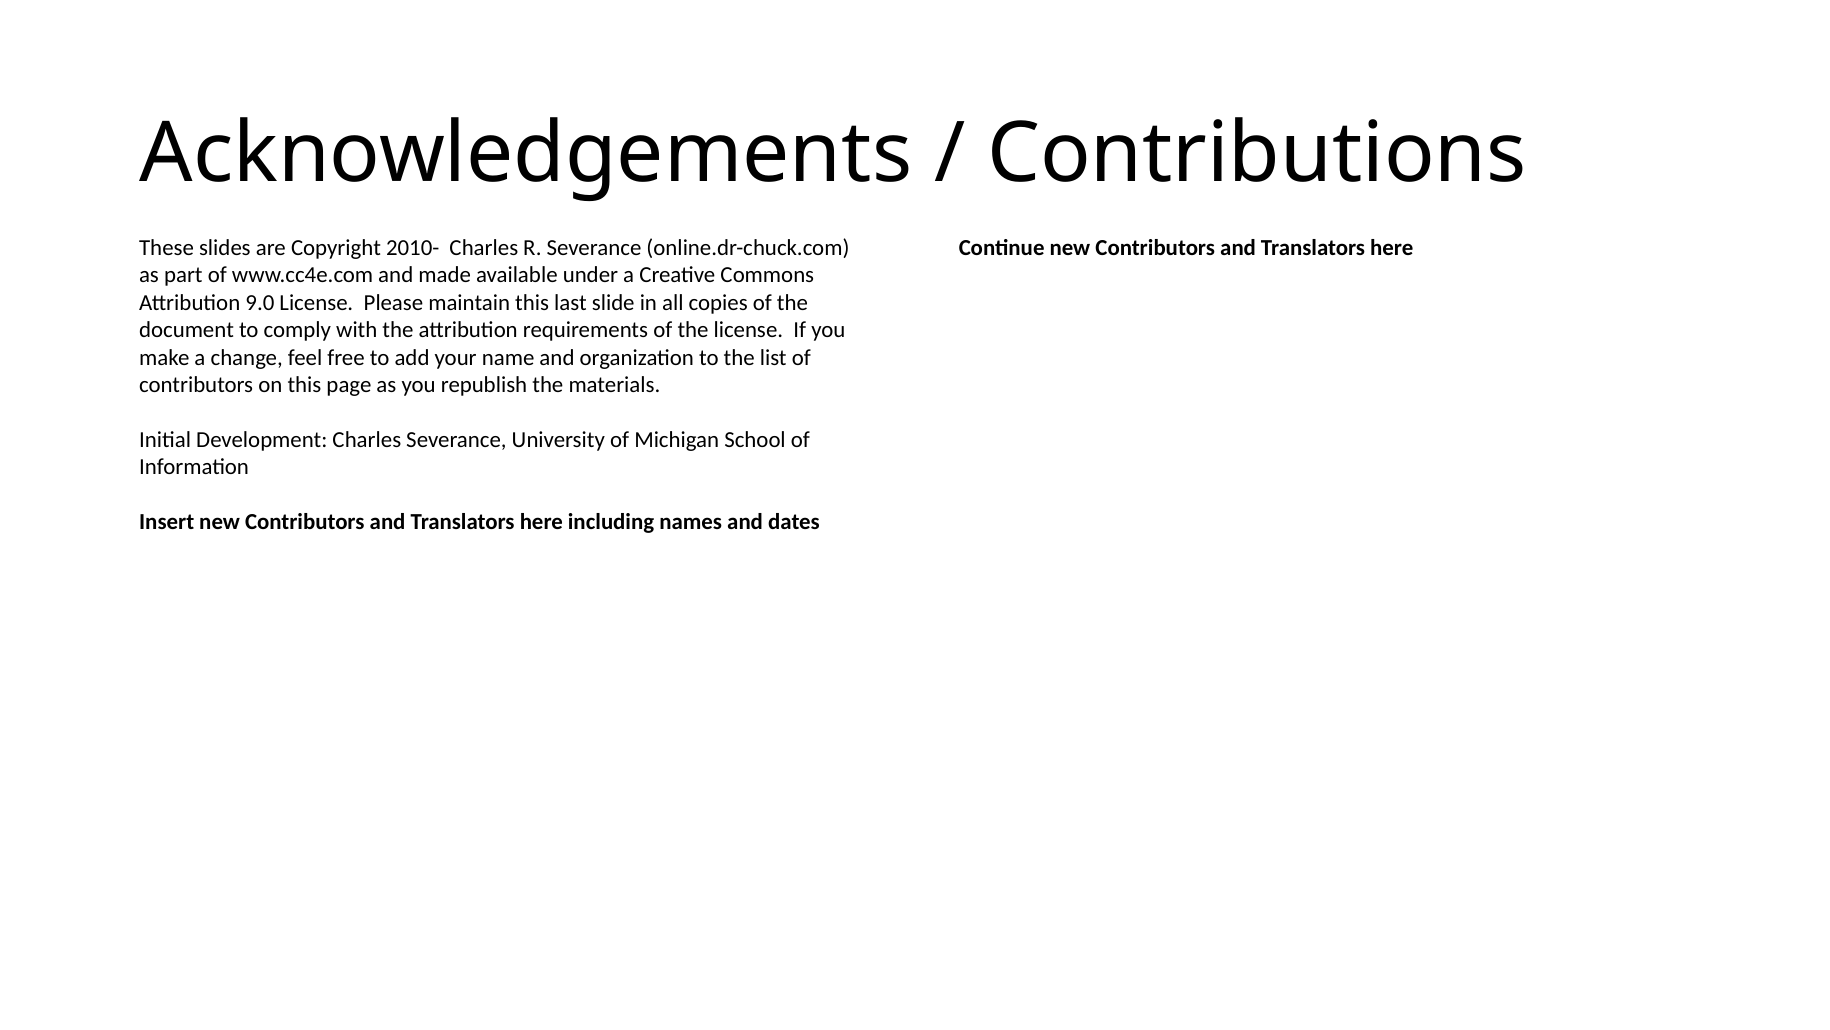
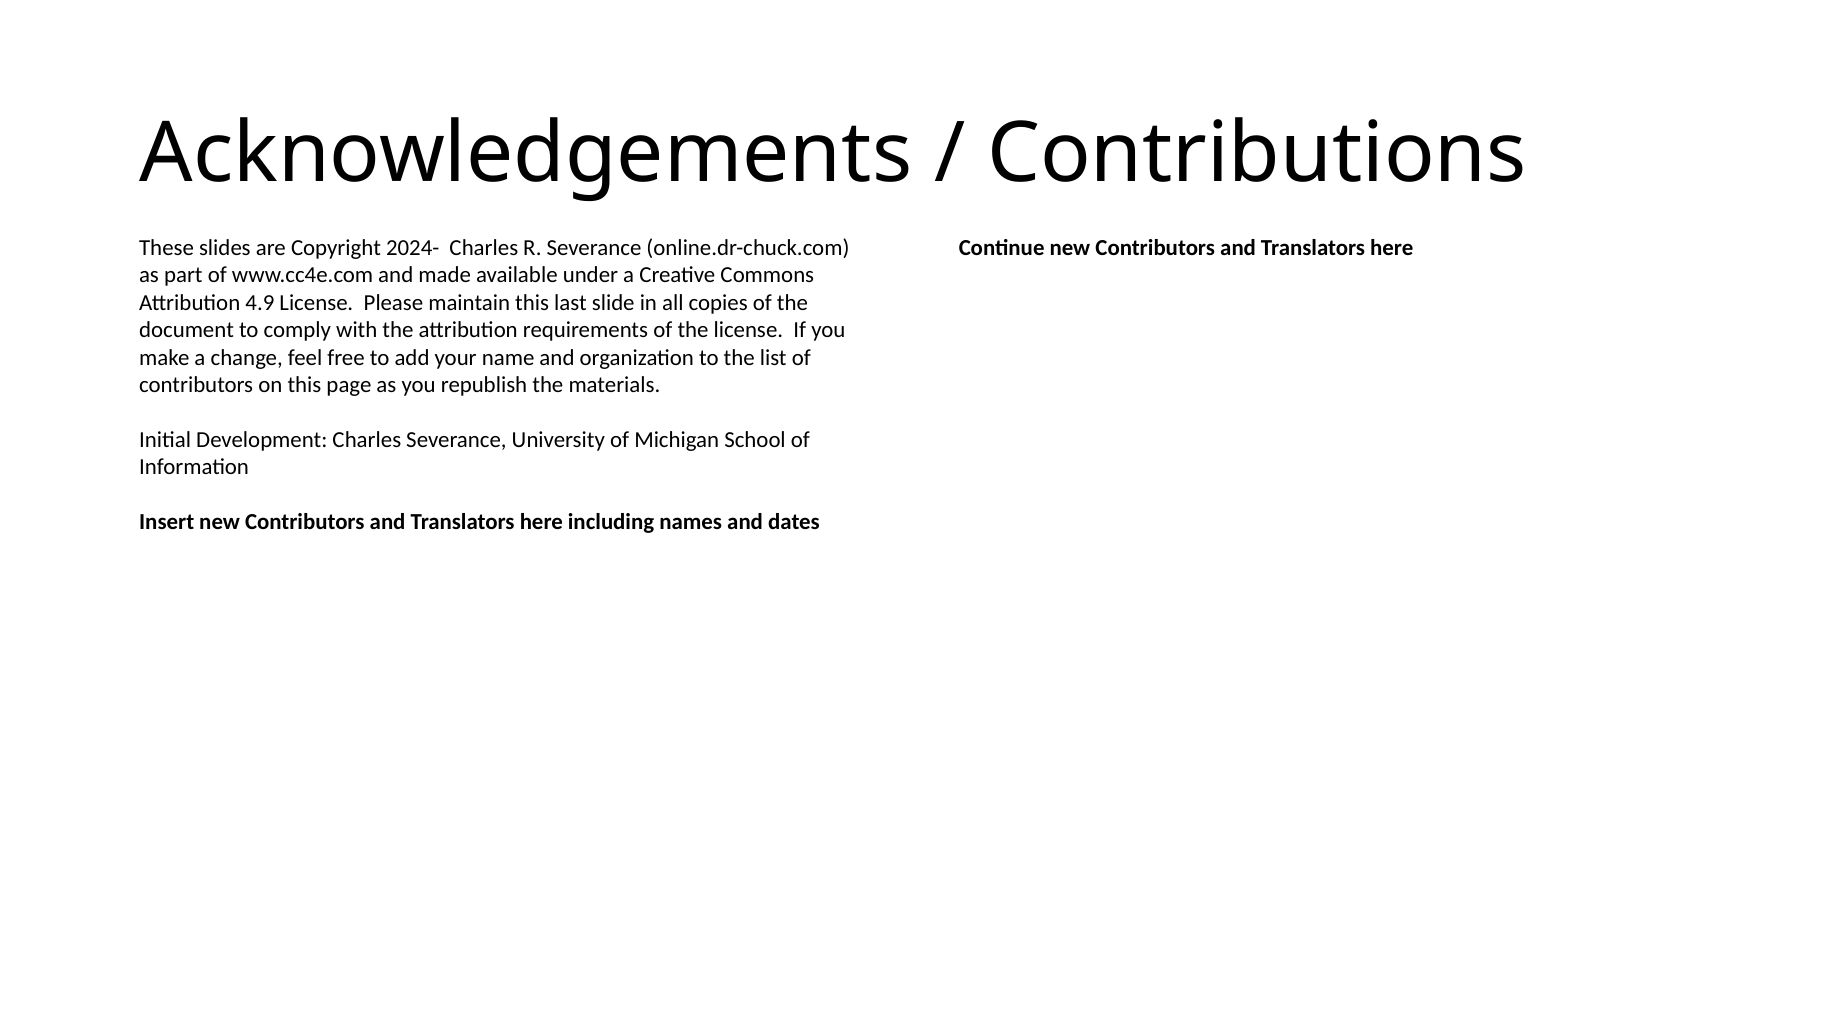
2010-: 2010- -> 2024-
9.0: 9.0 -> 4.9
